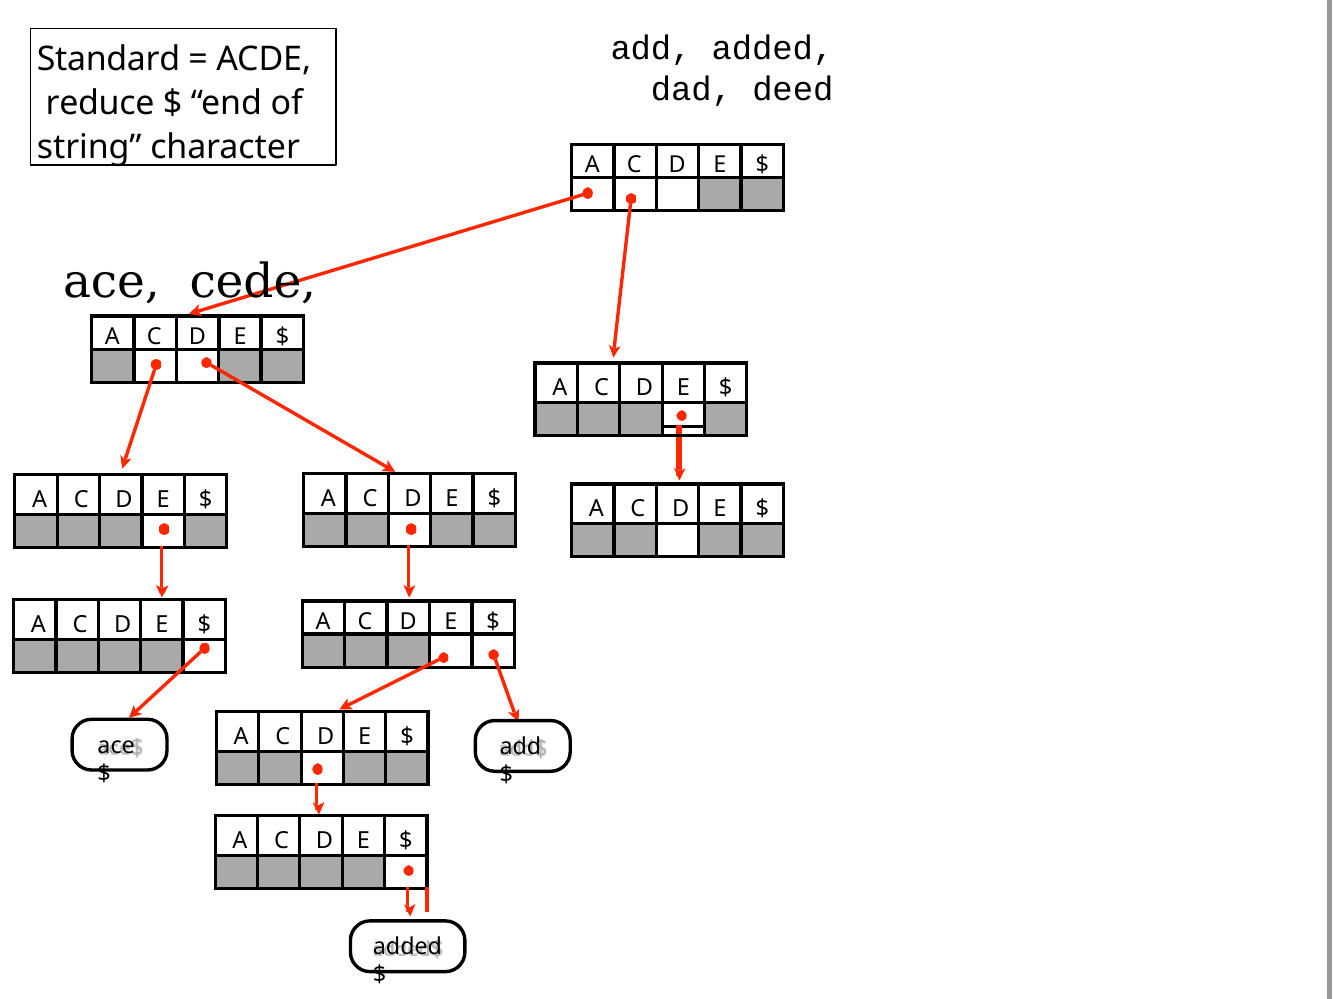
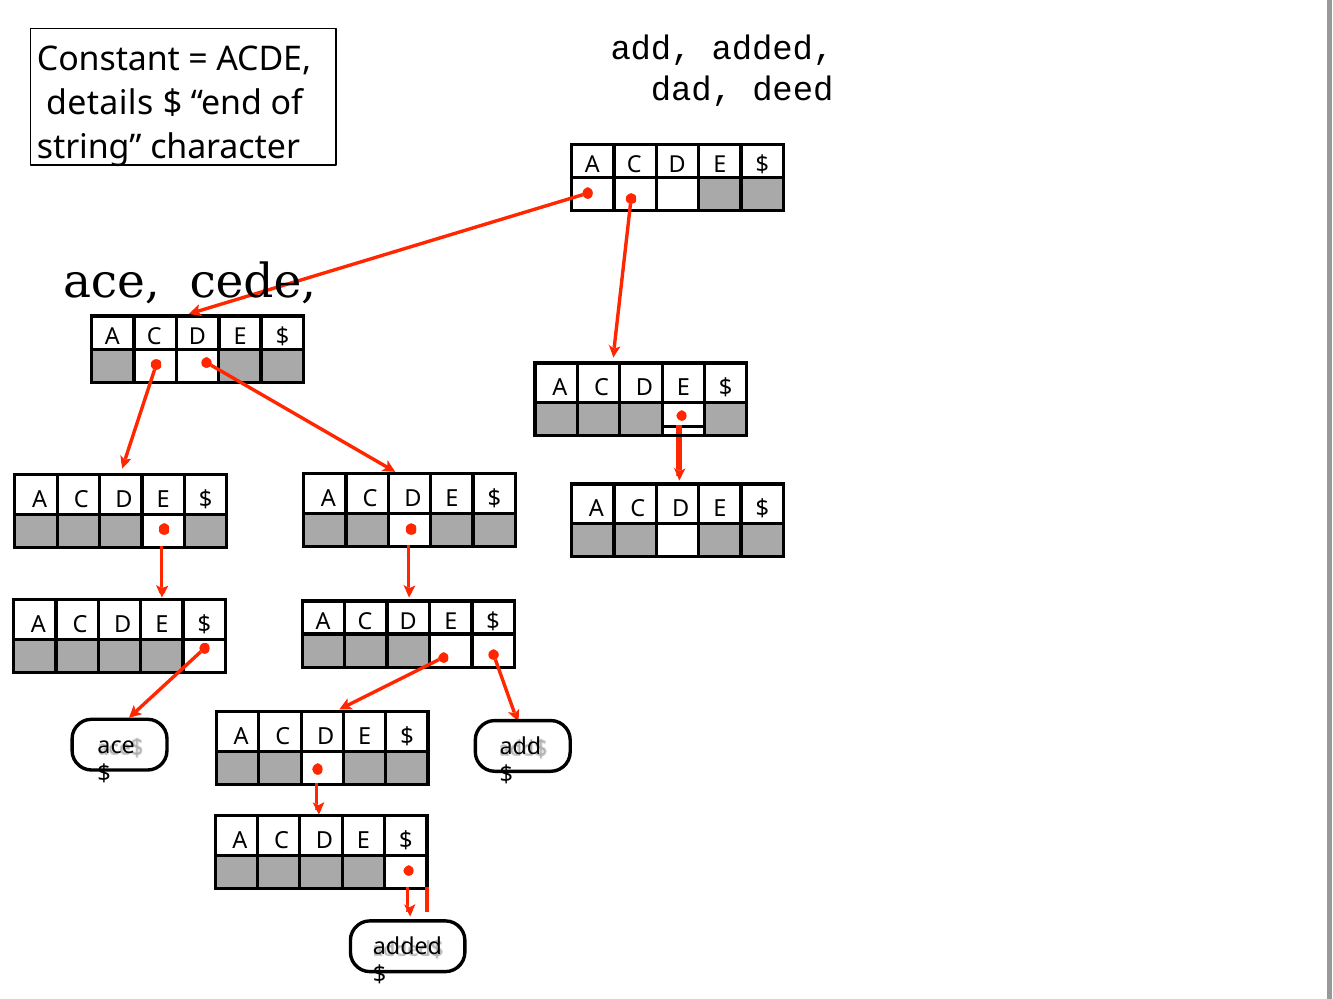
Standard: Standard -> Constant
reduce: reduce -> details
